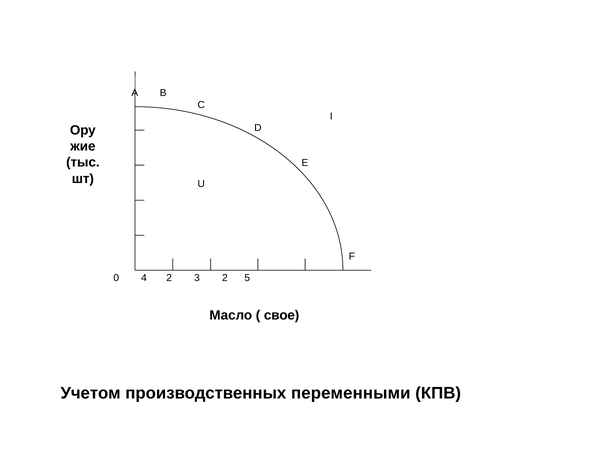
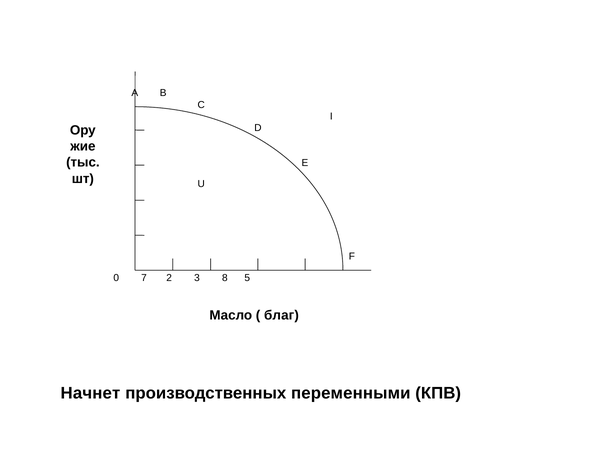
4: 4 -> 7
3 2: 2 -> 8
свое: свое -> благ
Учетом: Учетом -> Начнет
